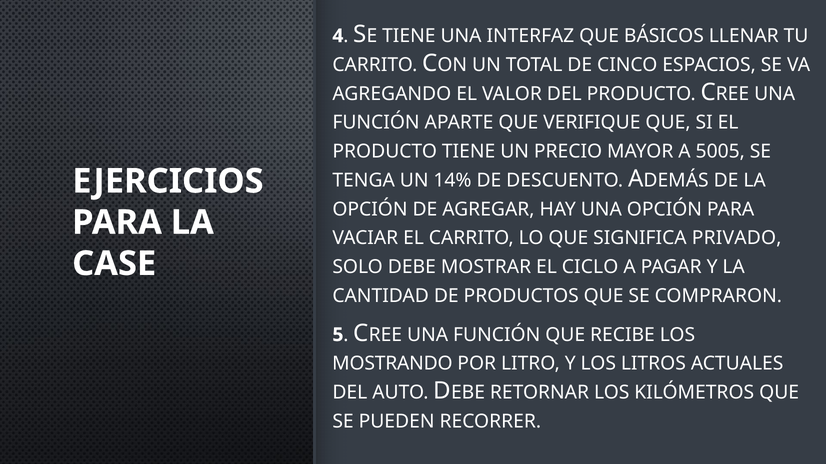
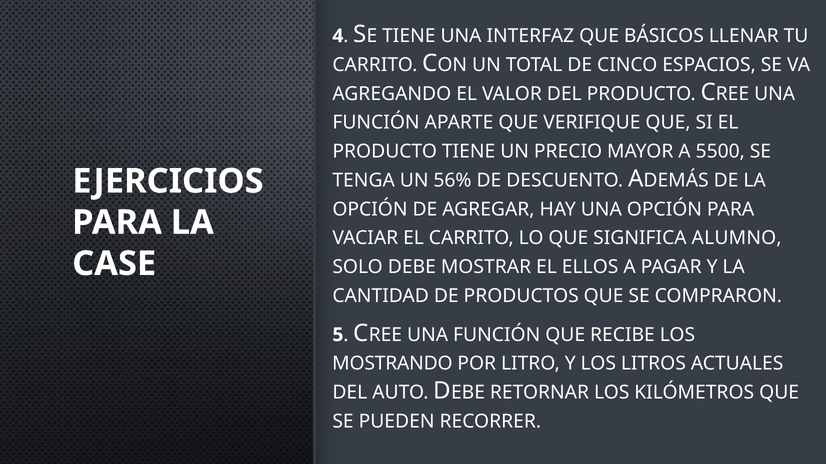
5005: 5005 -> 5500
14%: 14% -> 56%
PRIVADO: PRIVADO -> ALUMNO
CICLO: CICLO -> ELLOS
